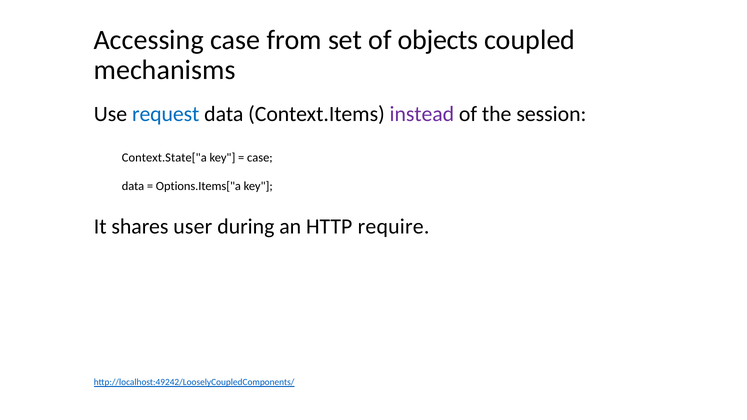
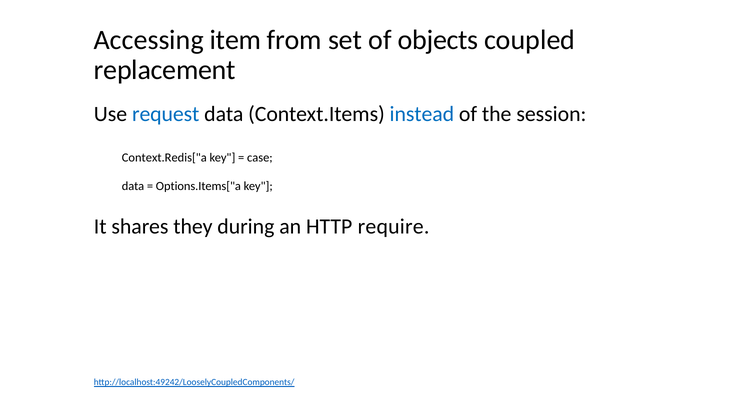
Accessing case: case -> item
mechanisms: mechanisms -> replacement
instead colour: purple -> blue
Context.State["a: Context.State["a -> Context.Redis["a
user: user -> they
